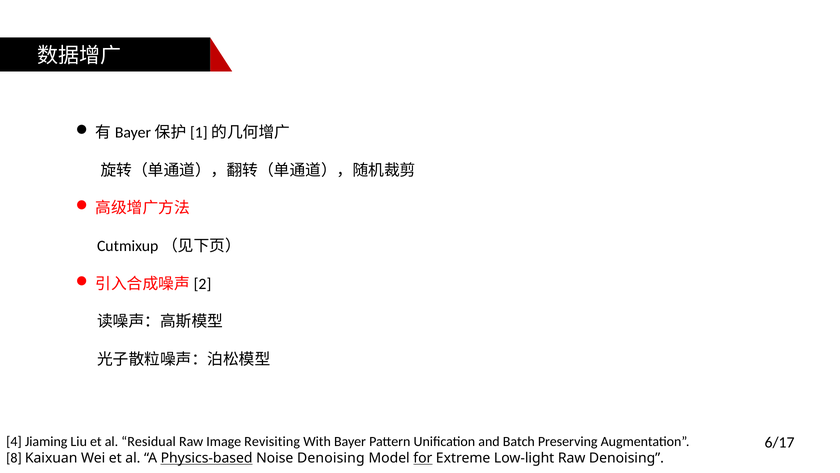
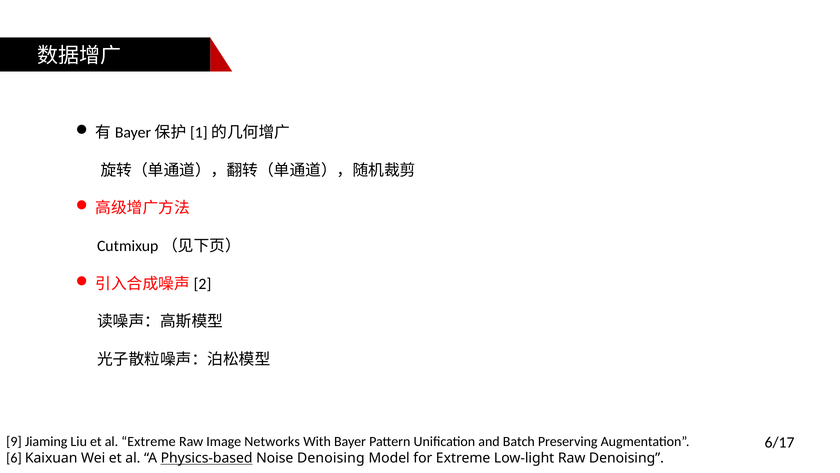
4: 4 -> 9
al Residual: Residual -> Extreme
Revisiting: Revisiting -> Networks
8: 8 -> 6
for underline: present -> none
